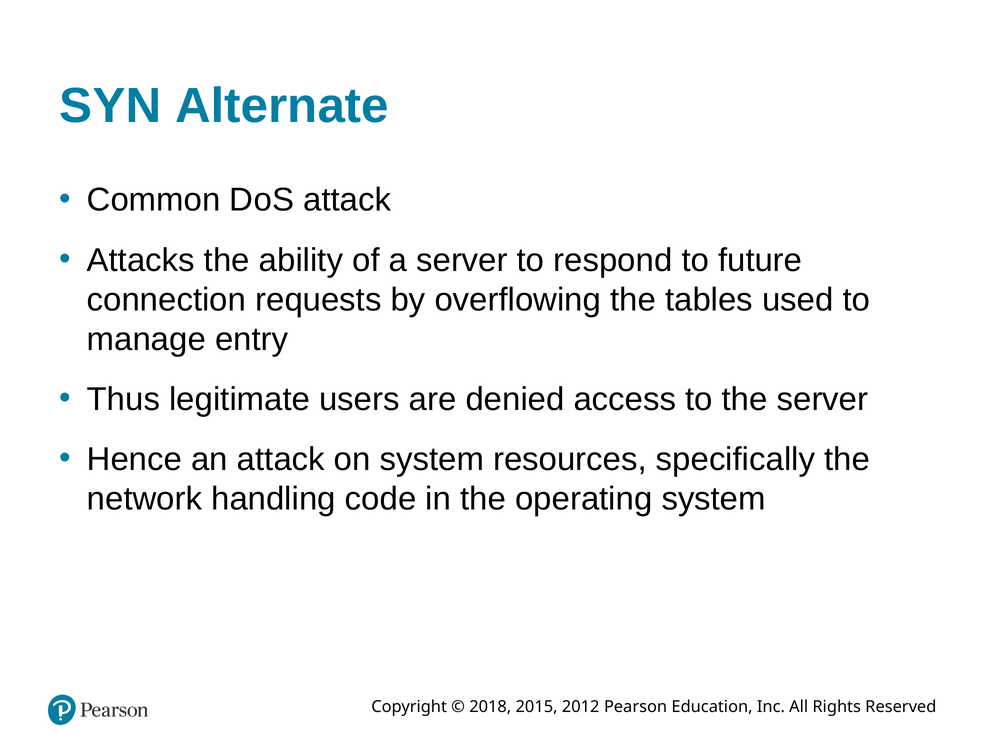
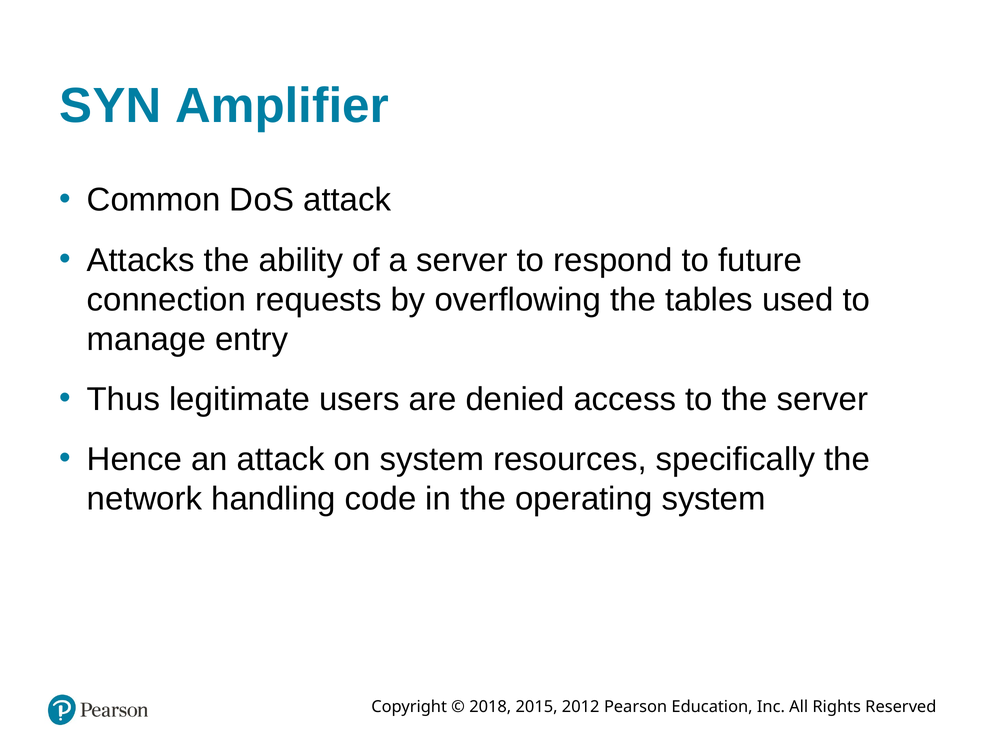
Alternate: Alternate -> Amplifier
